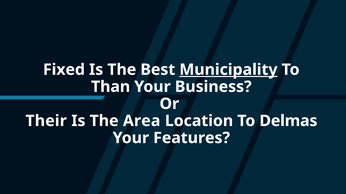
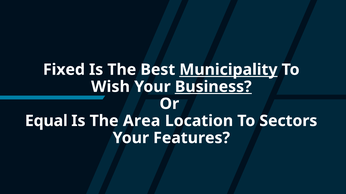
Than: Than -> Wish
Business underline: none -> present
Their: Their -> Equal
Delmas: Delmas -> Sectors
